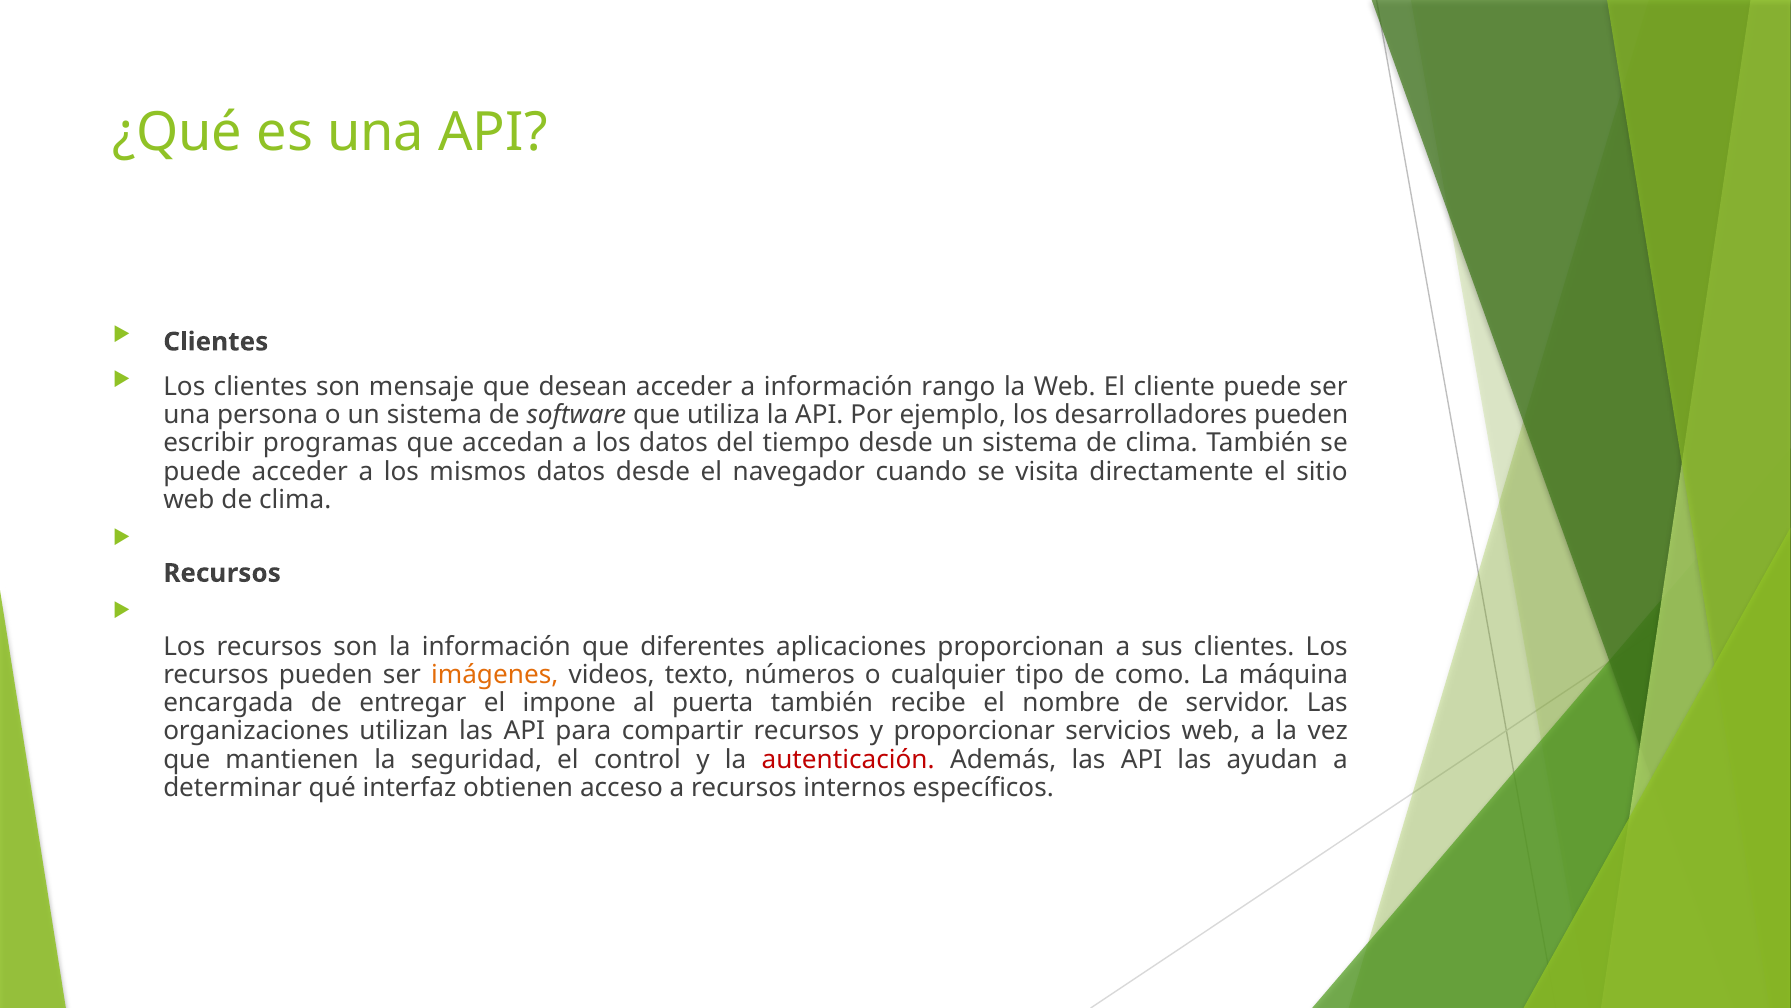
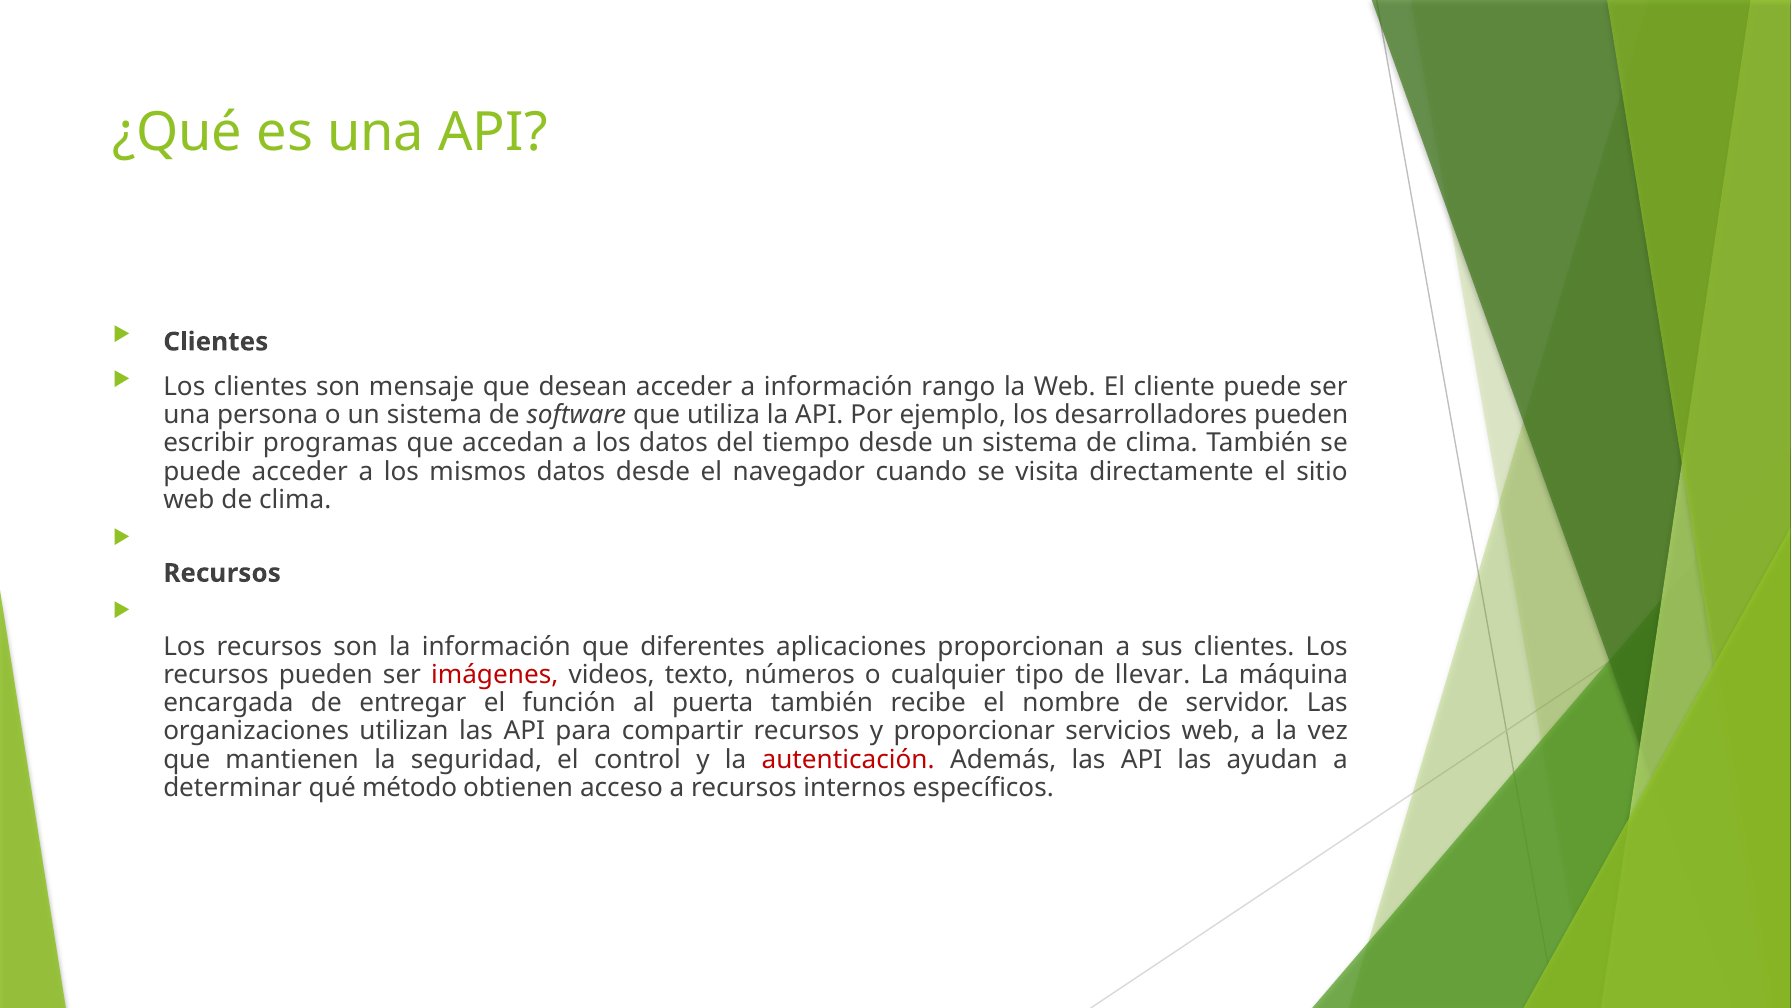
imágenes colour: orange -> red
como: como -> llevar
impone: impone -> función
interfaz: interfaz -> método
